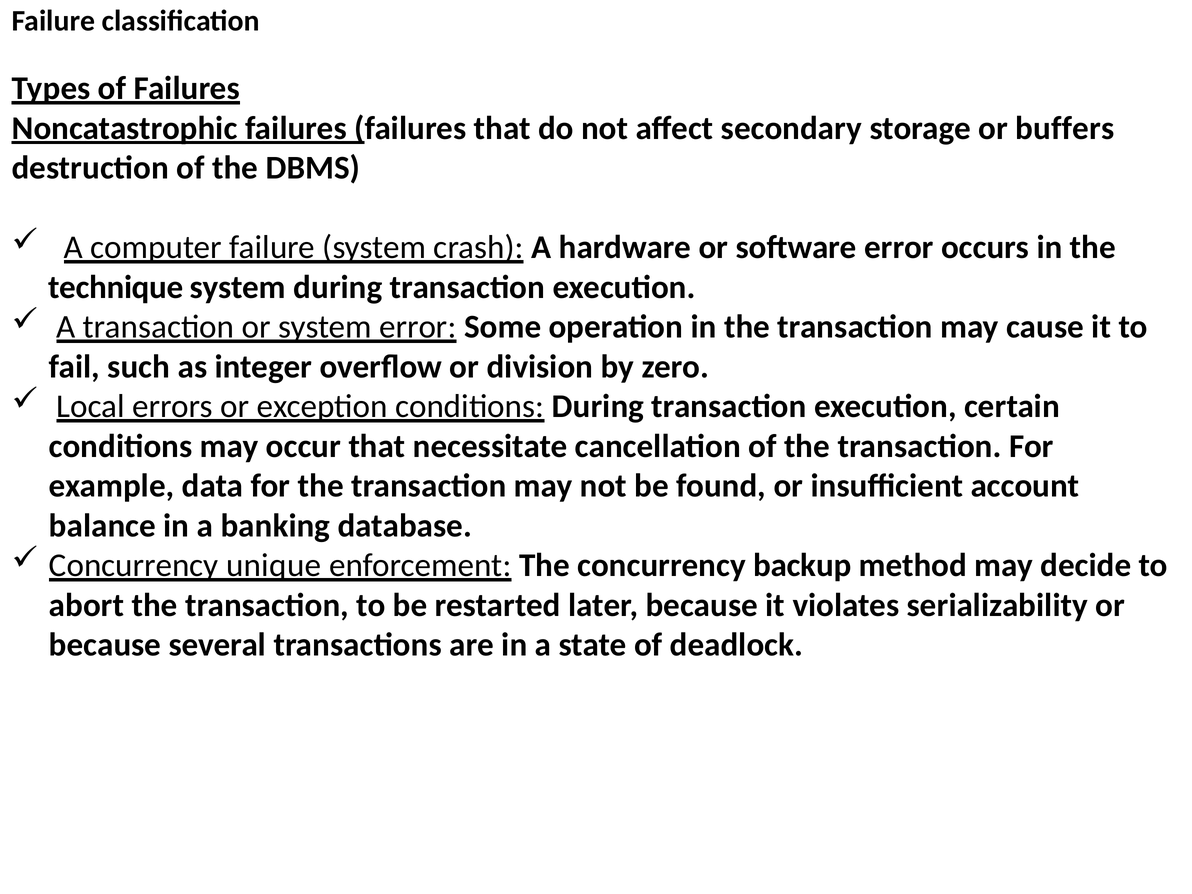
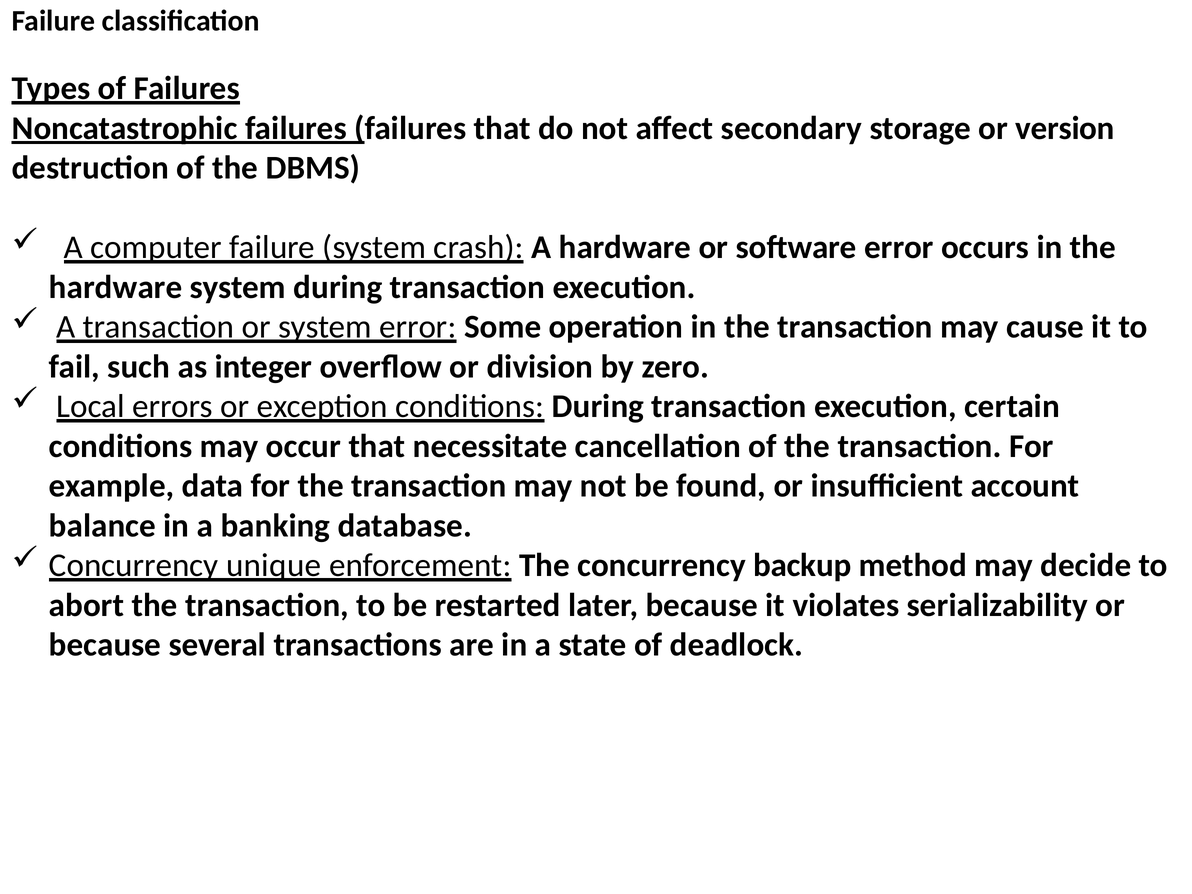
buffers: buffers -> version
technique at (116, 287): technique -> hardware
